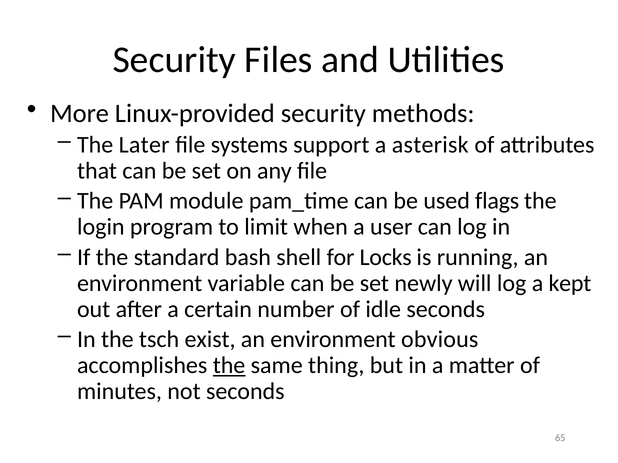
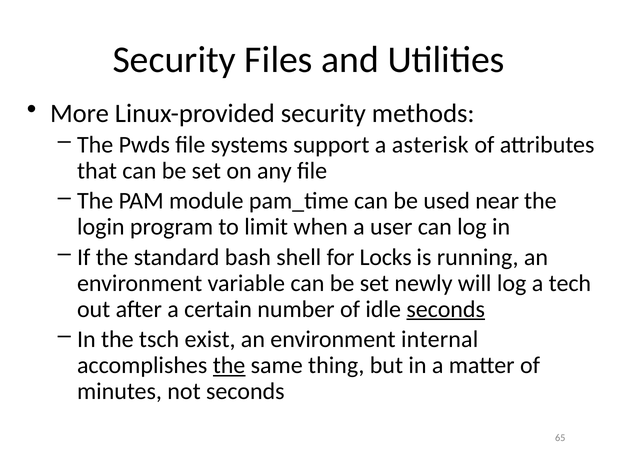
Later: Later -> Pwds
flags: flags -> near
kept: kept -> tech
seconds at (446, 309) underline: none -> present
obvious: obvious -> internal
